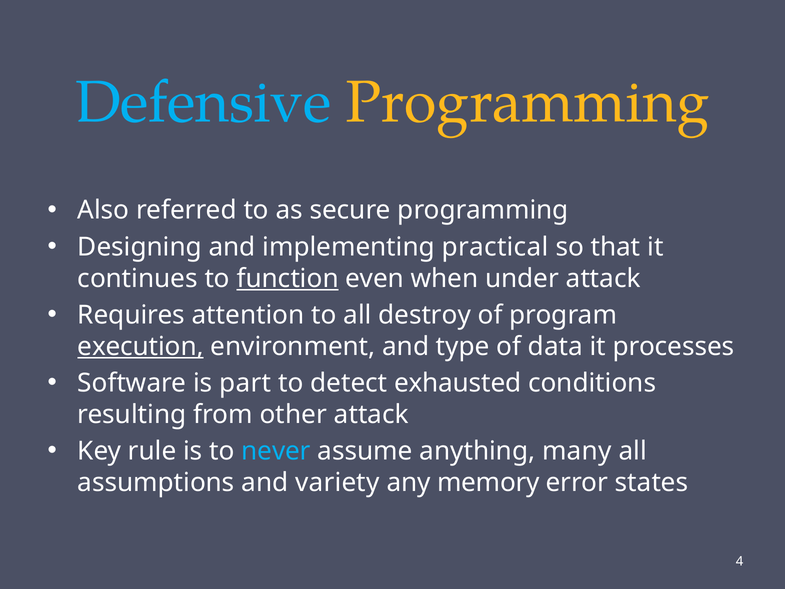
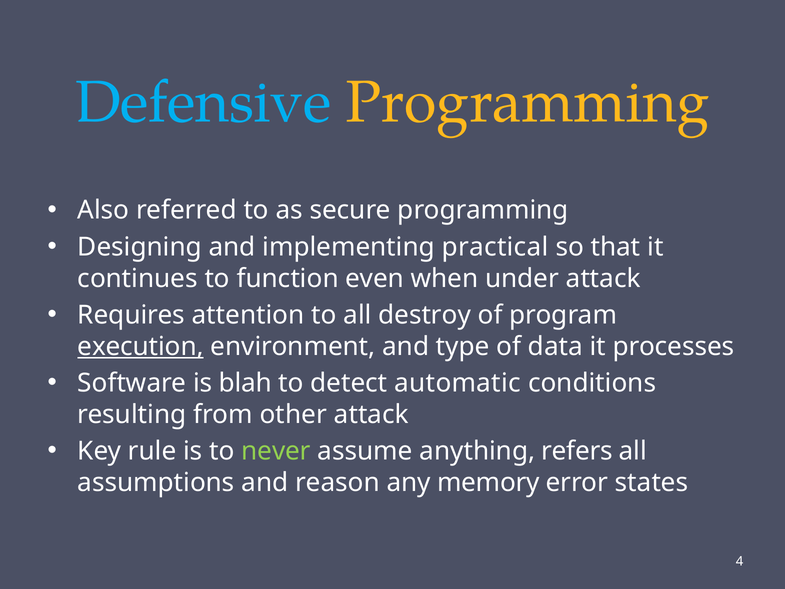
function underline: present -> none
part: part -> blah
exhausted: exhausted -> automatic
never colour: light blue -> light green
many: many -> refers
variety: variety -> reason
